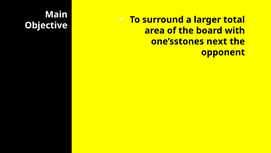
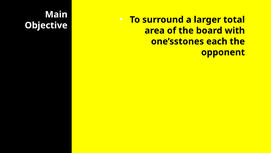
next: next -> each
